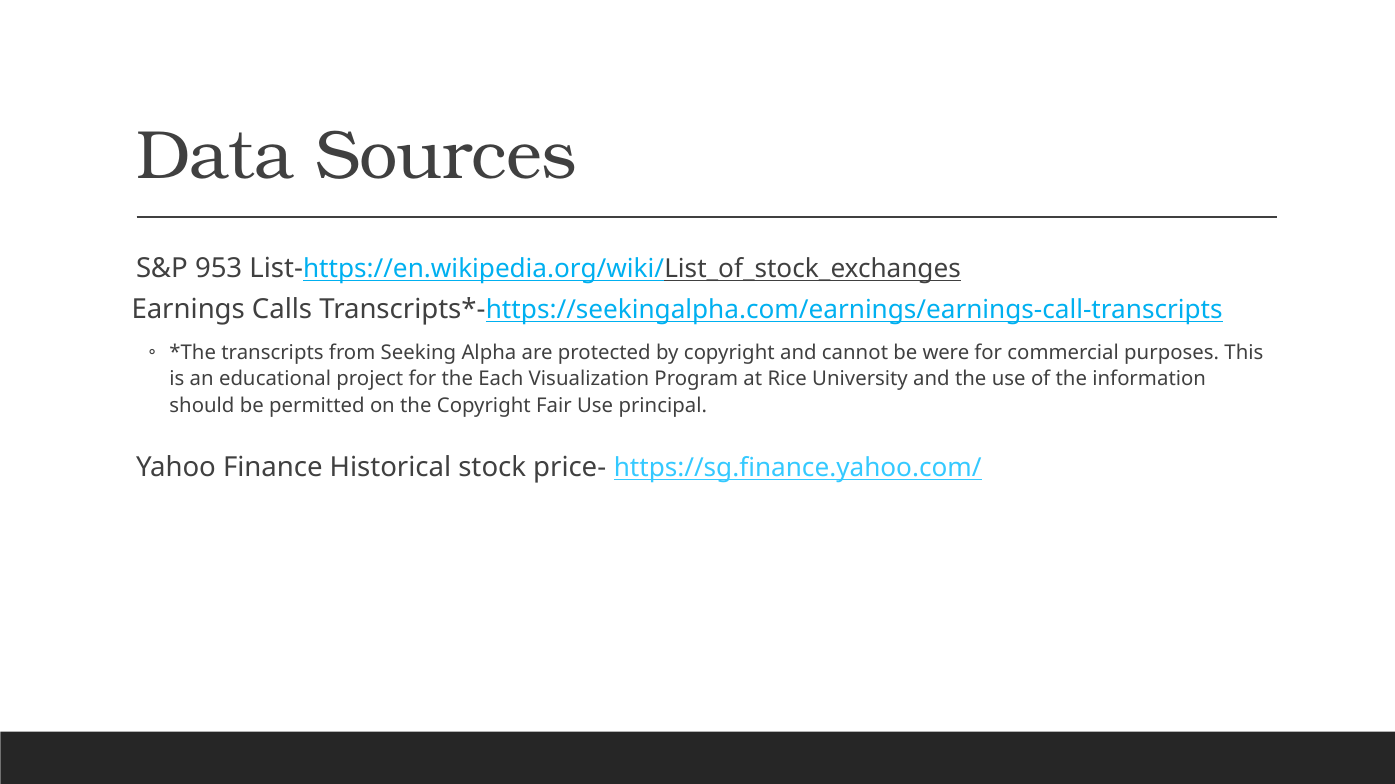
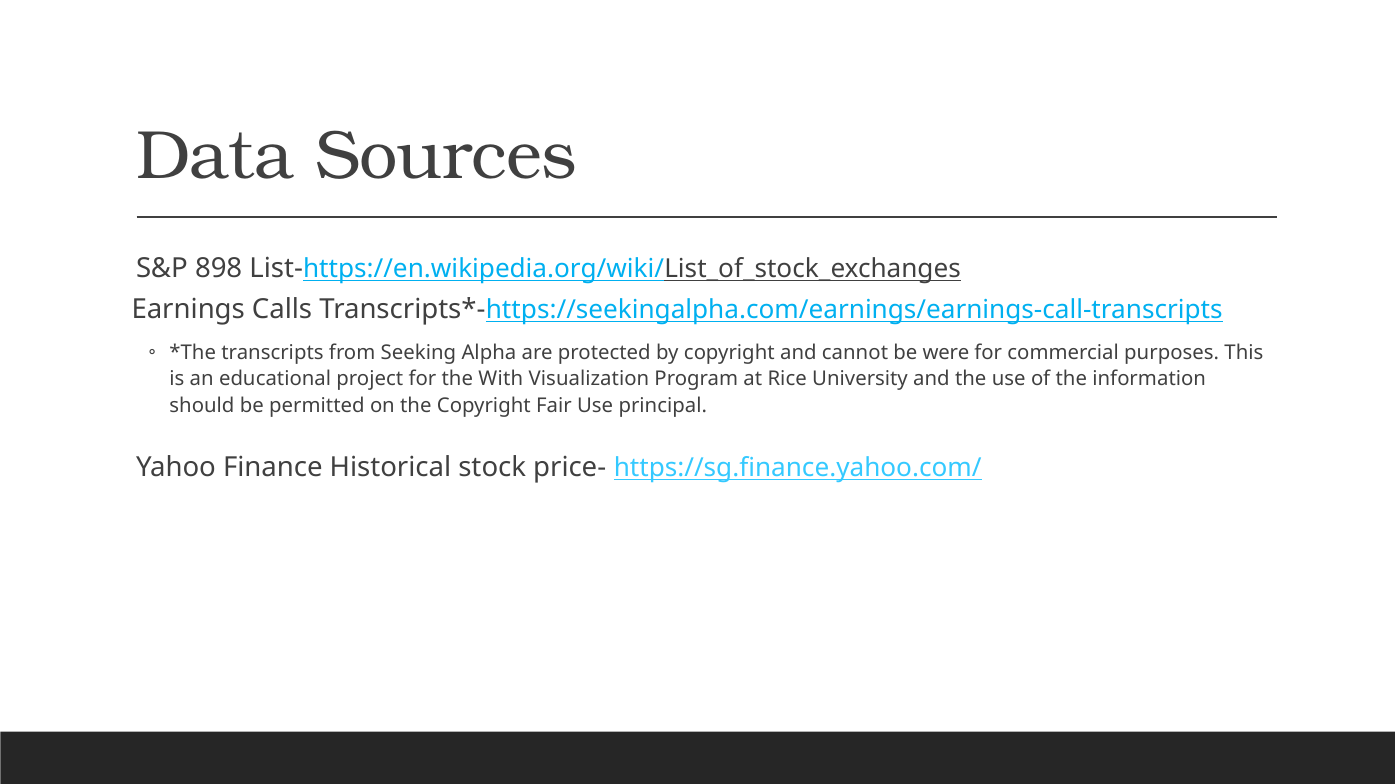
953: 953 -> 898
Each: Each -> With
